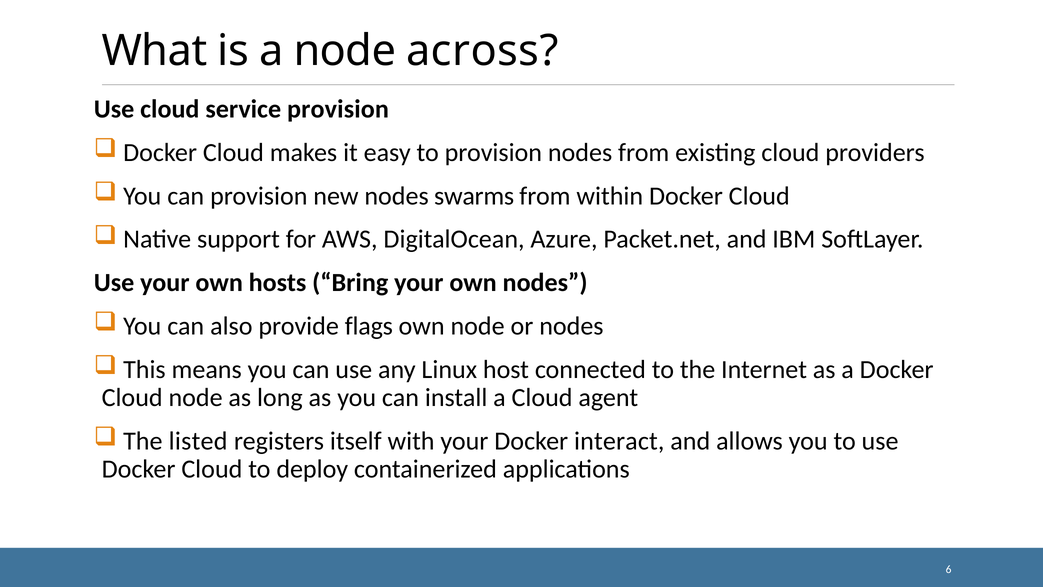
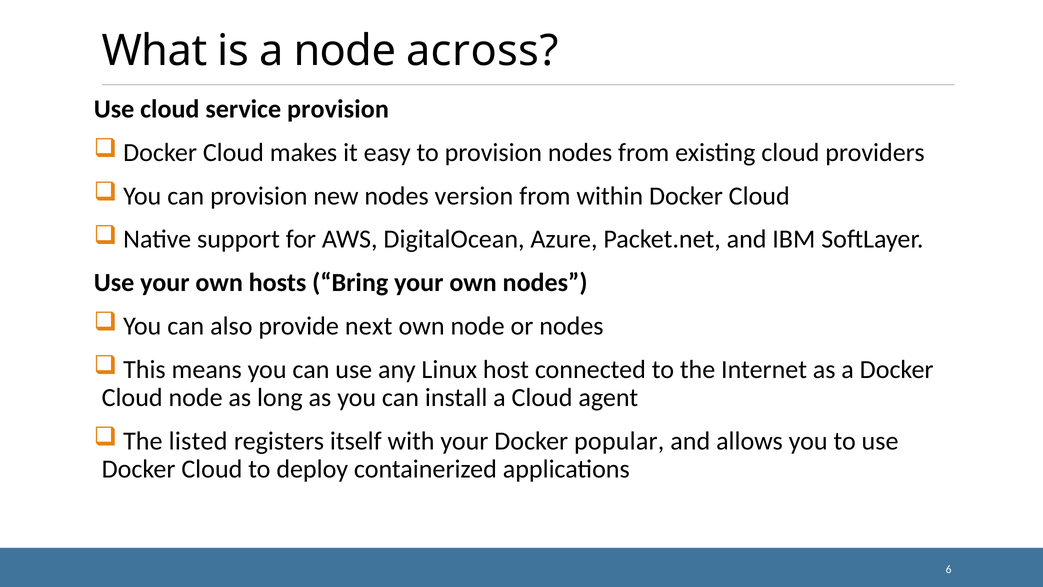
swarms: swarms -> version
flags: flags -> next
interact: interact -> popular
